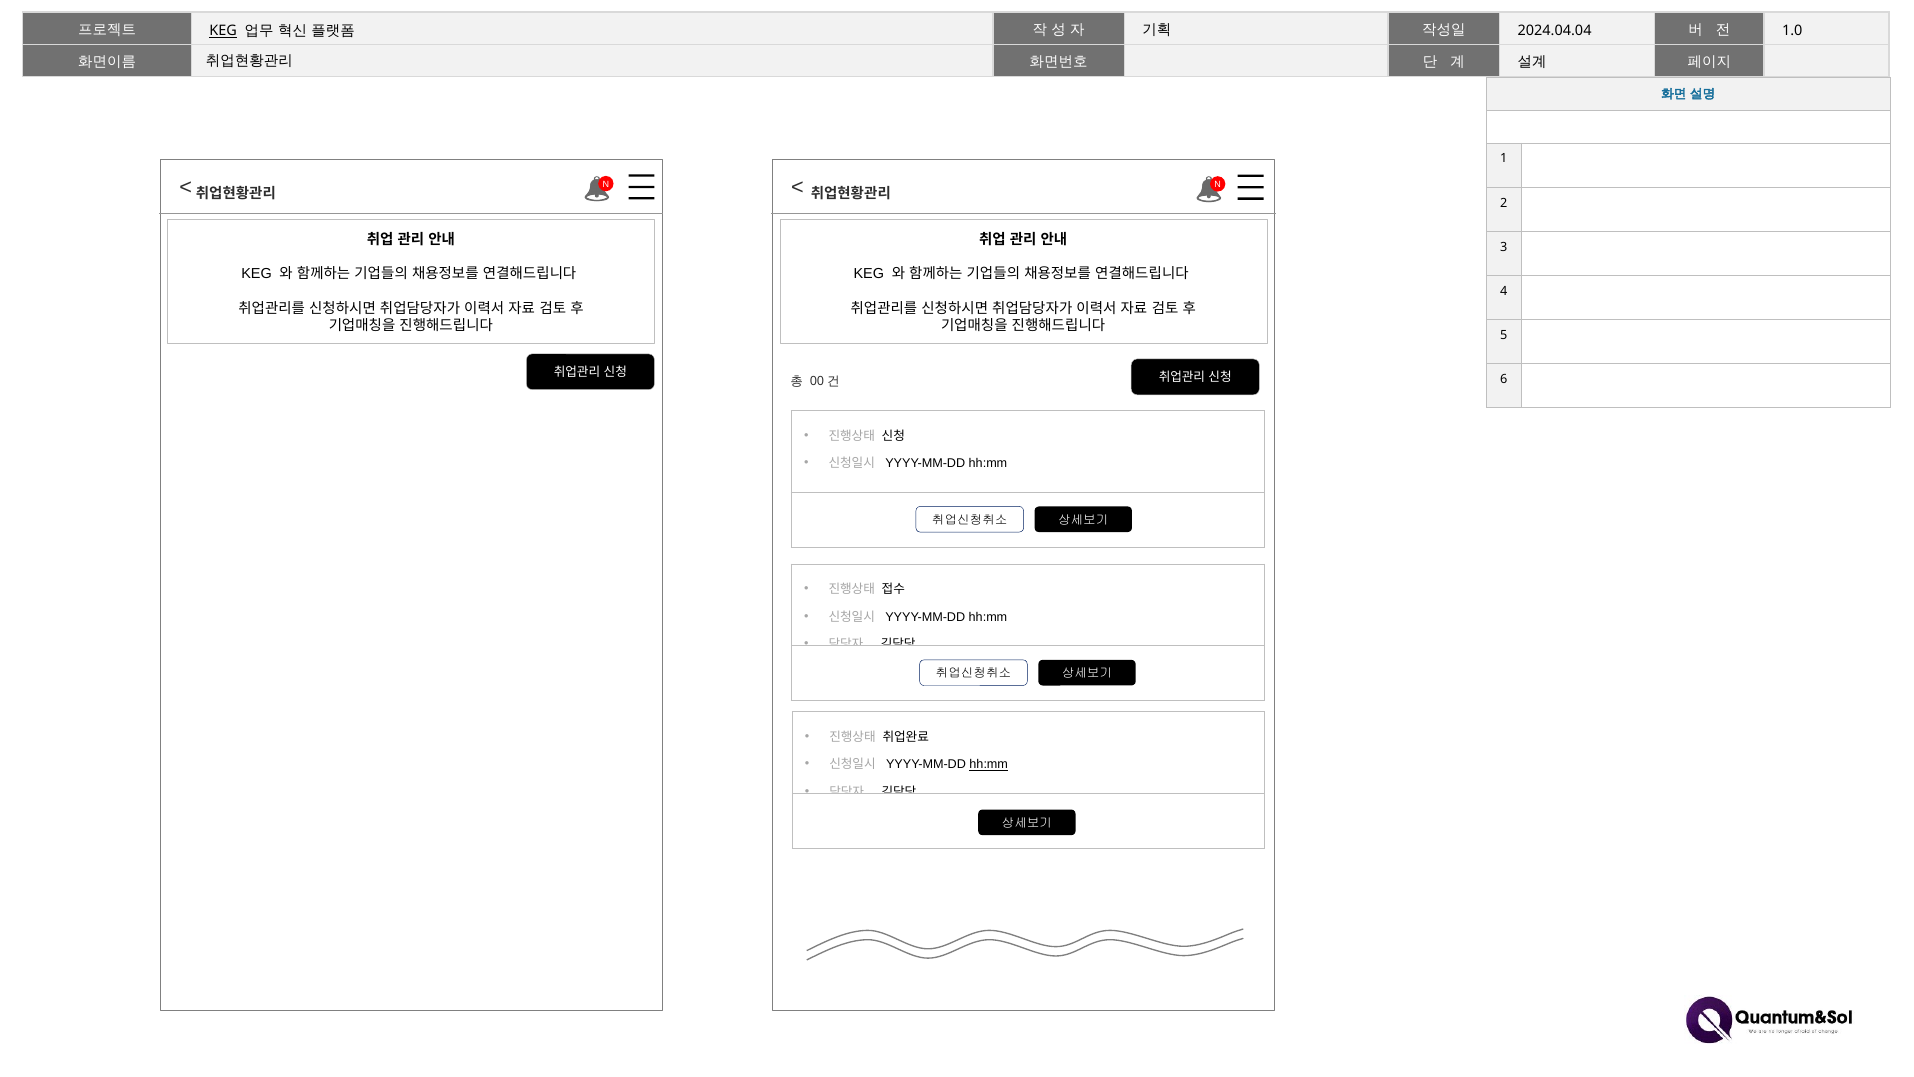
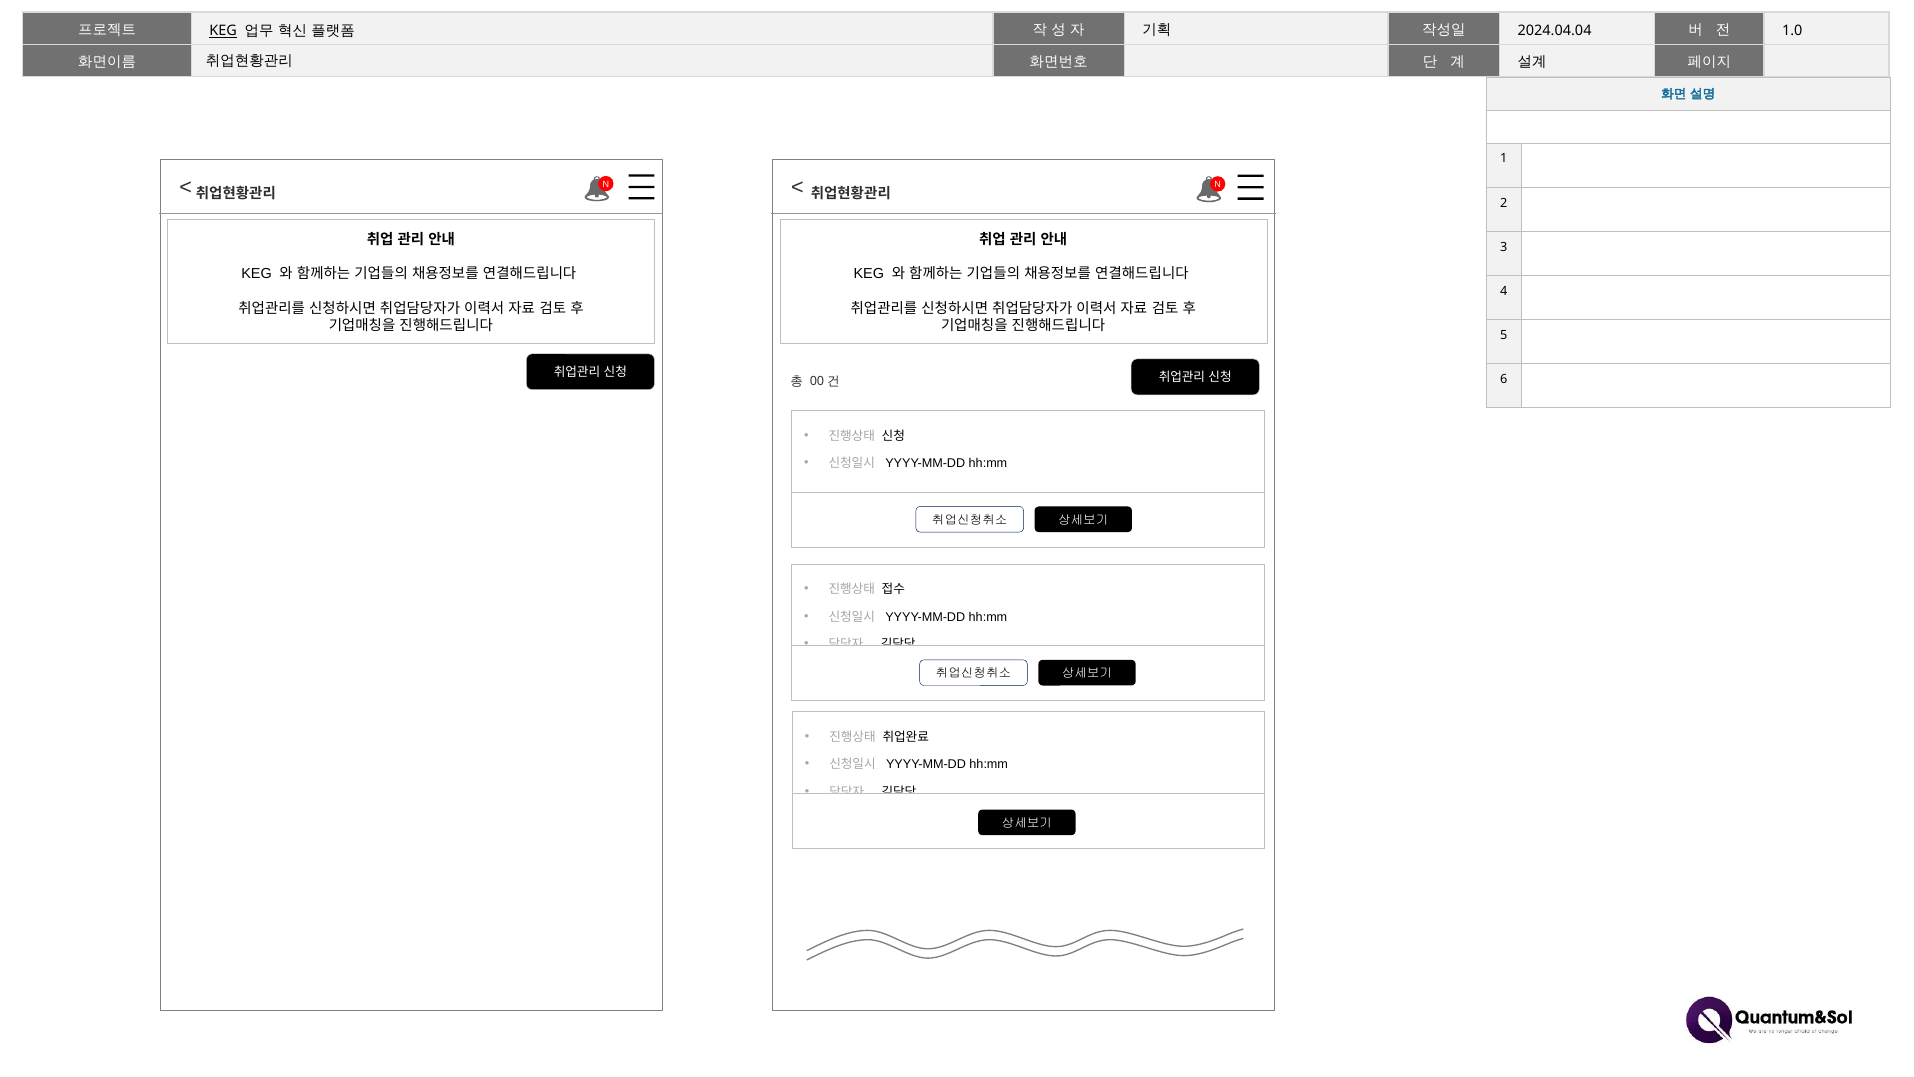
hh:mm at (989, 764) underline: present -> none
